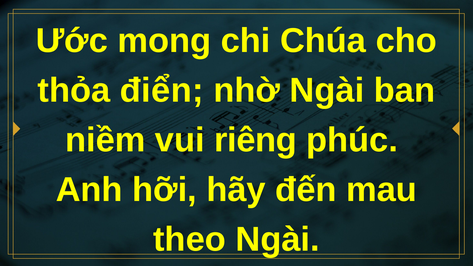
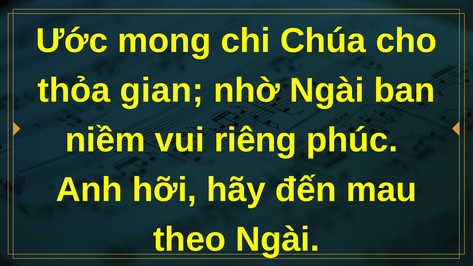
điển: điển -> gian
